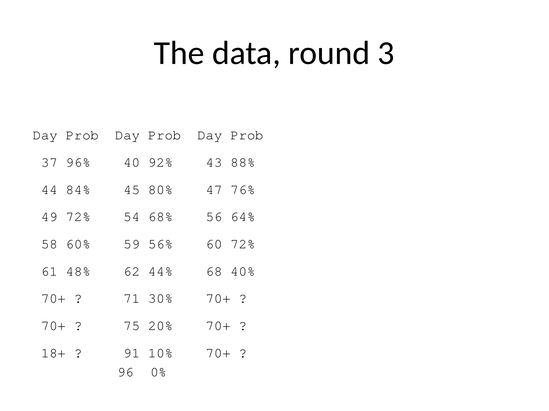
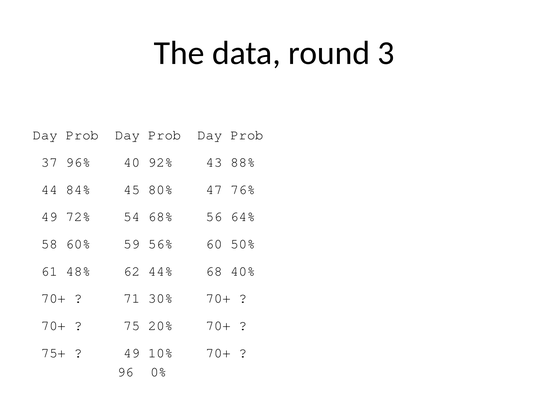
60 72%: 72% -> 50%
18+: 18+ -> 75+
91 at (132, 354): 91 -> 49
